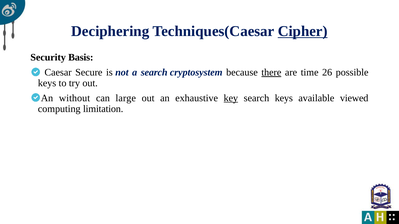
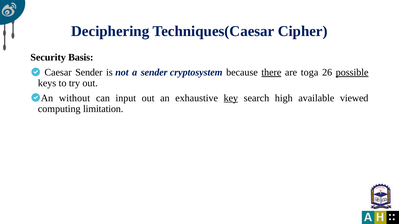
Cipher underline: present -> none
Caesar Secure: Secure -> Sender
a search: search -> sender
time: time -> toga
possible underline: none -> present
large: large -> input
search keys: keys -> high
